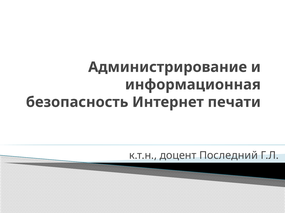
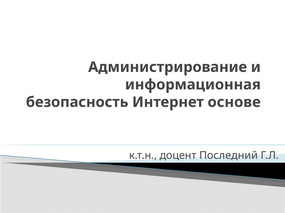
печати: печати -> основе
